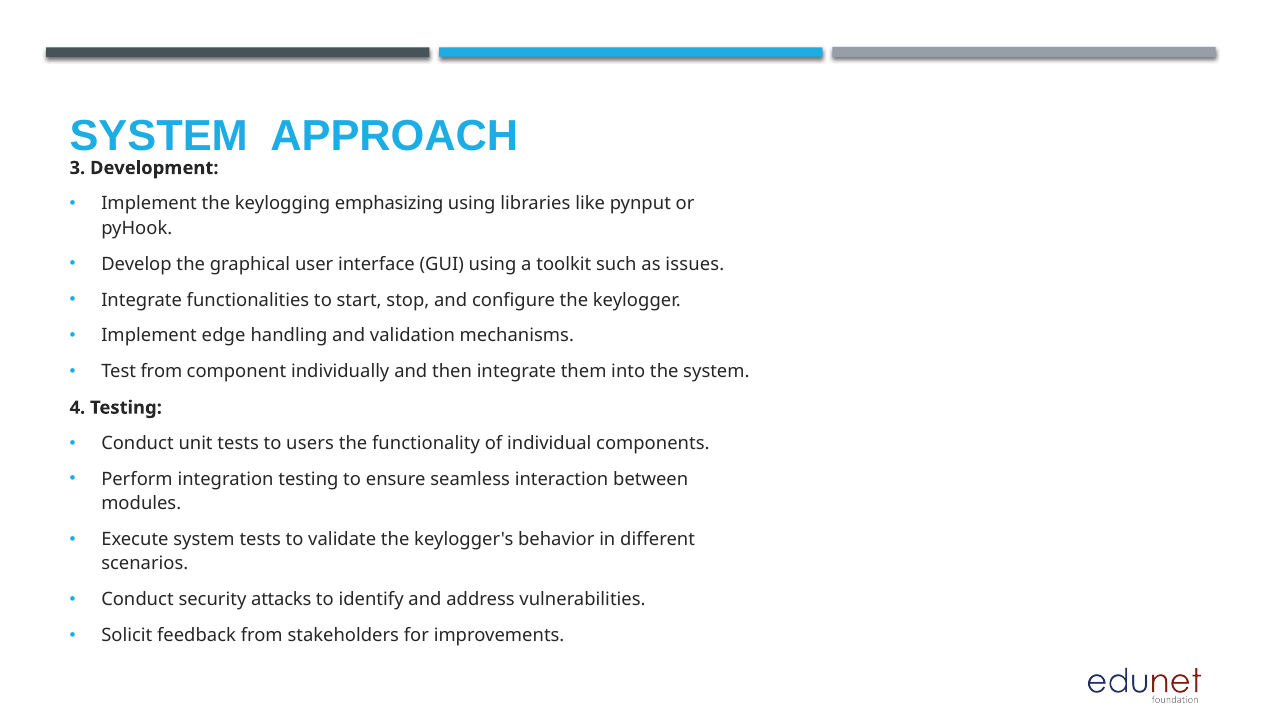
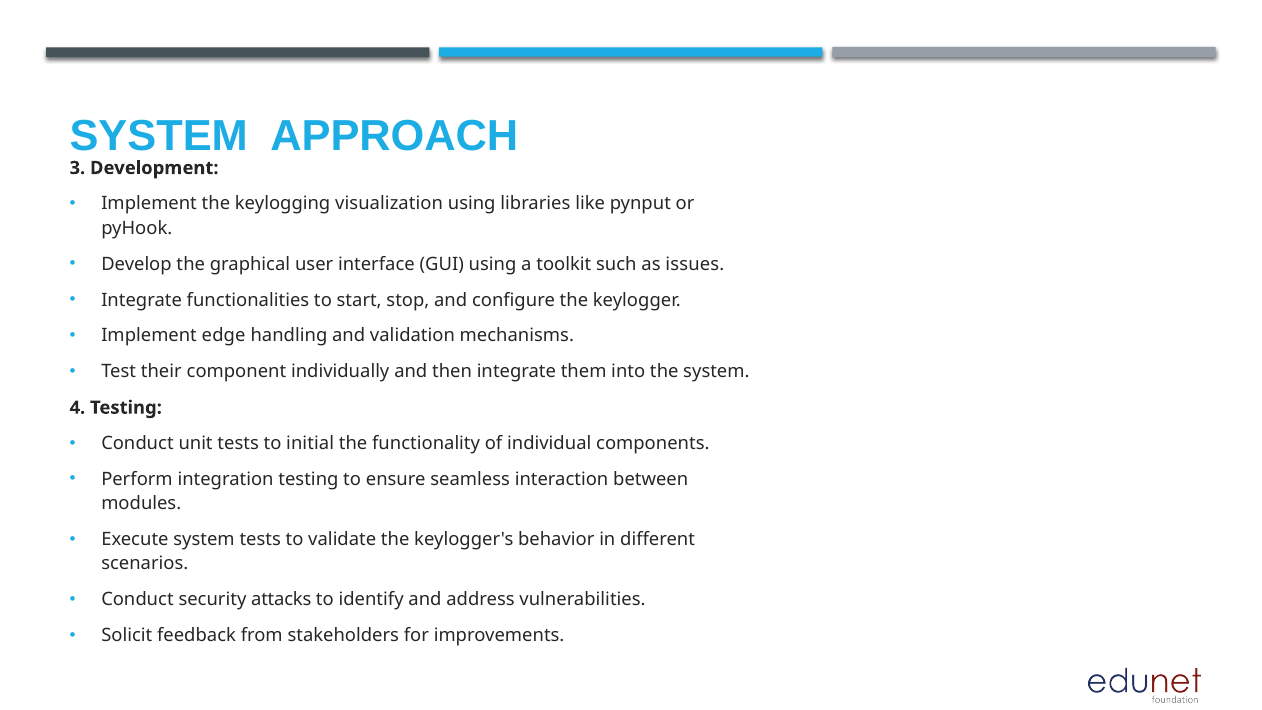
emphasizing: emphasizing -> visualization
Test from: from -> their
users: users -> initial
